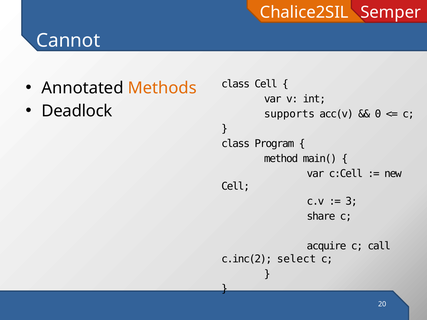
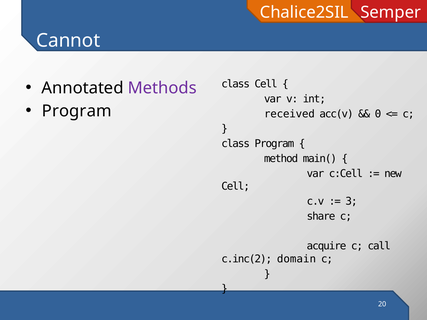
Methods colour: orange -> purple
Deadlock at (77, 111): Deadlock -> Program
supports: supports -> received
select: select -> domain
